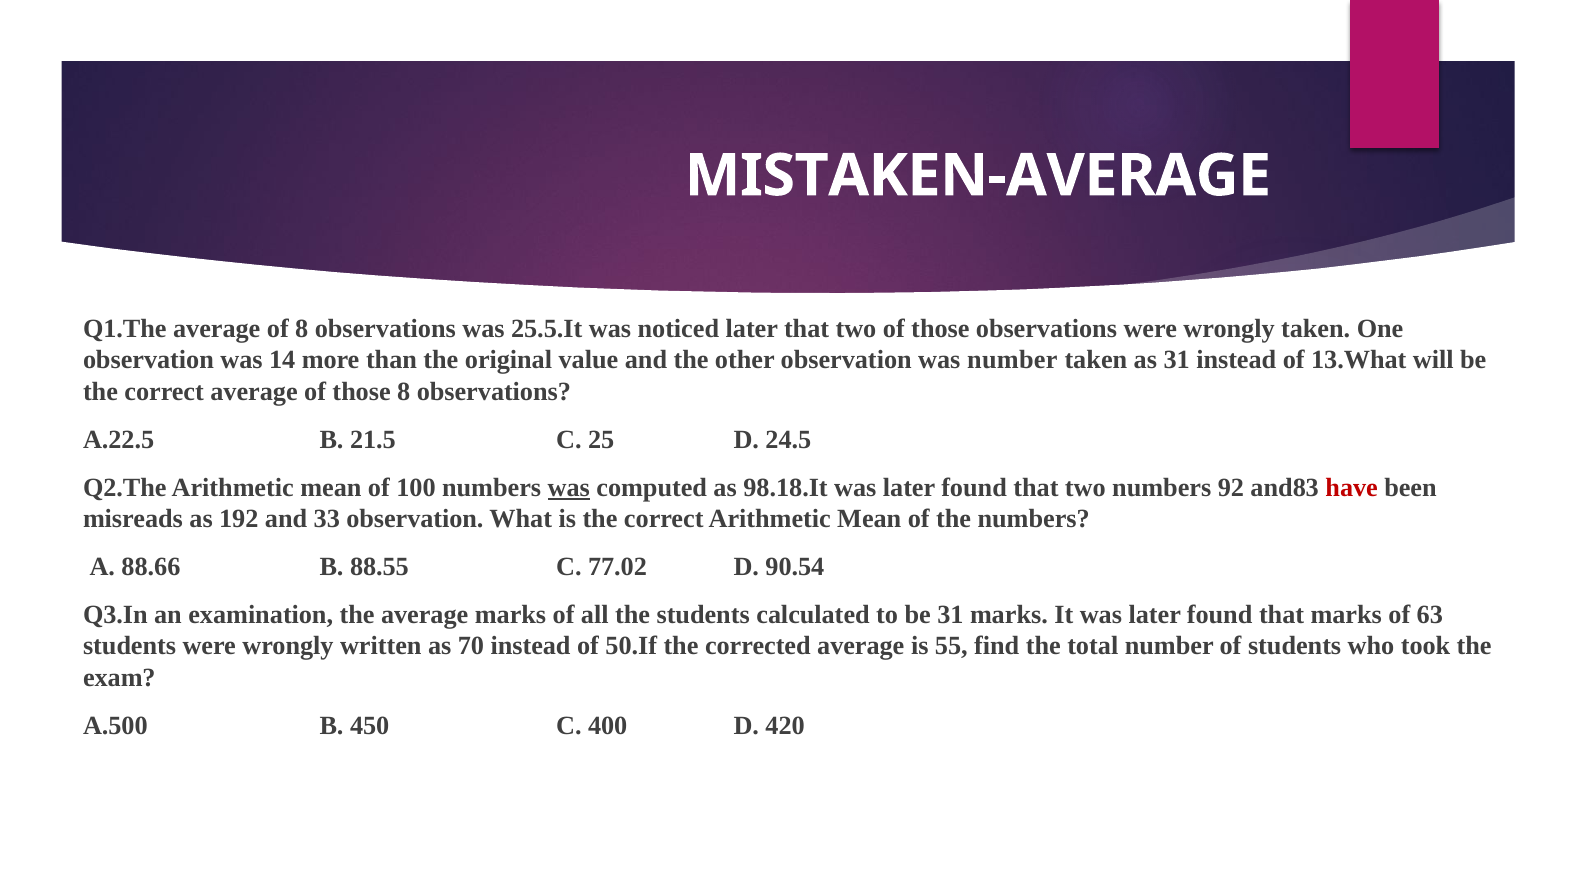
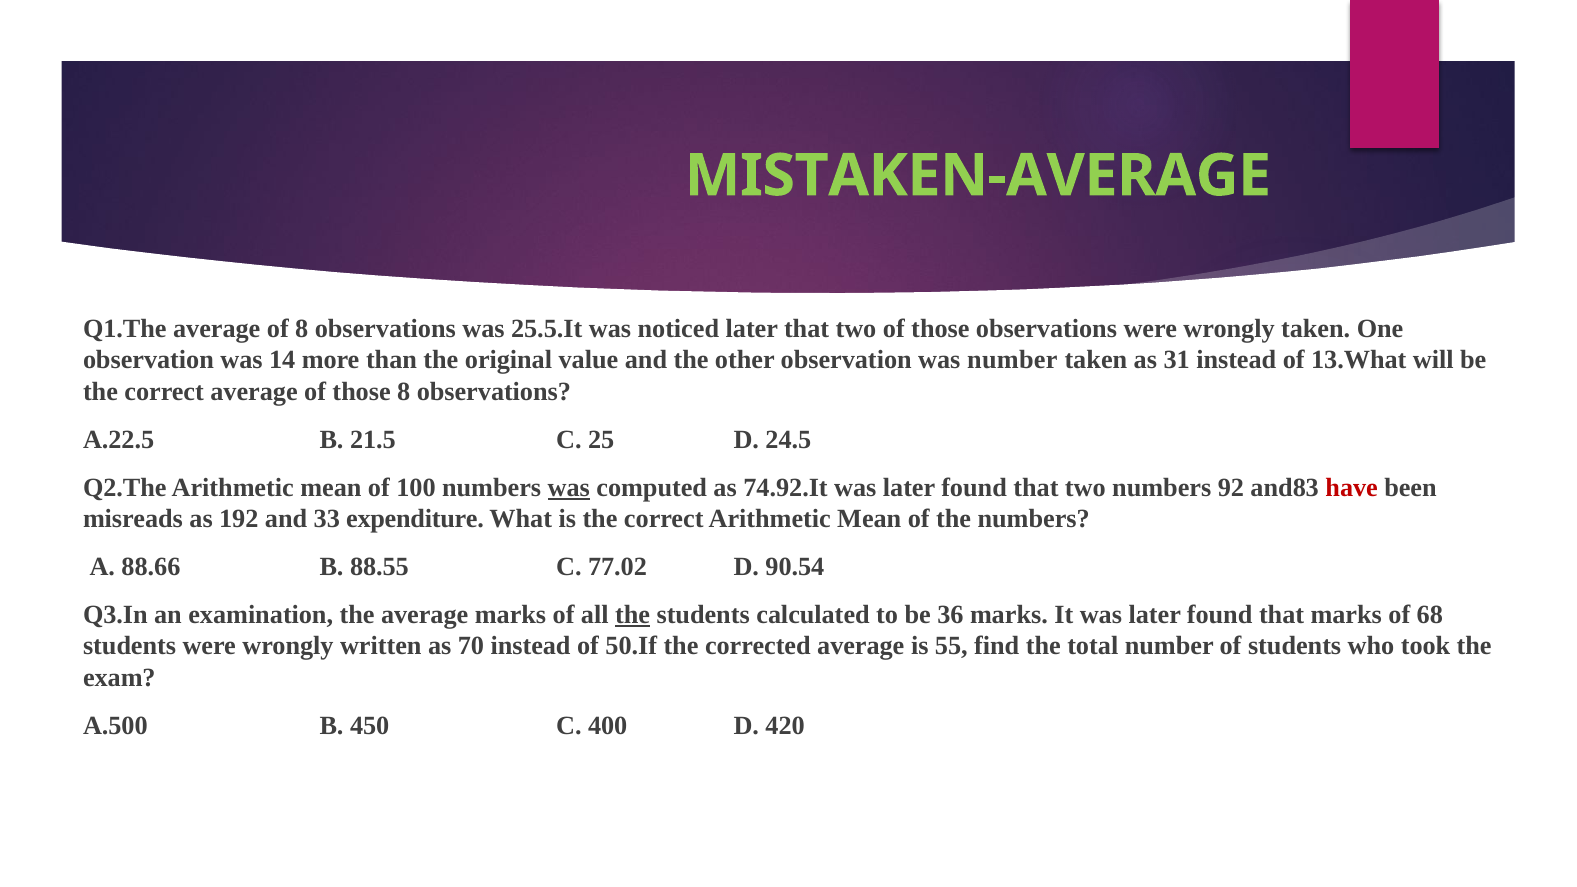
MISTAKEN-AVERAGE colour: white -> light green
98.18.It: 98.18.It -> 74.92.It
33 observation: observation -> expenditure
the at (633, 615) underline: none -> present
be 31: 31 -> 36
63: 63 -> 68
